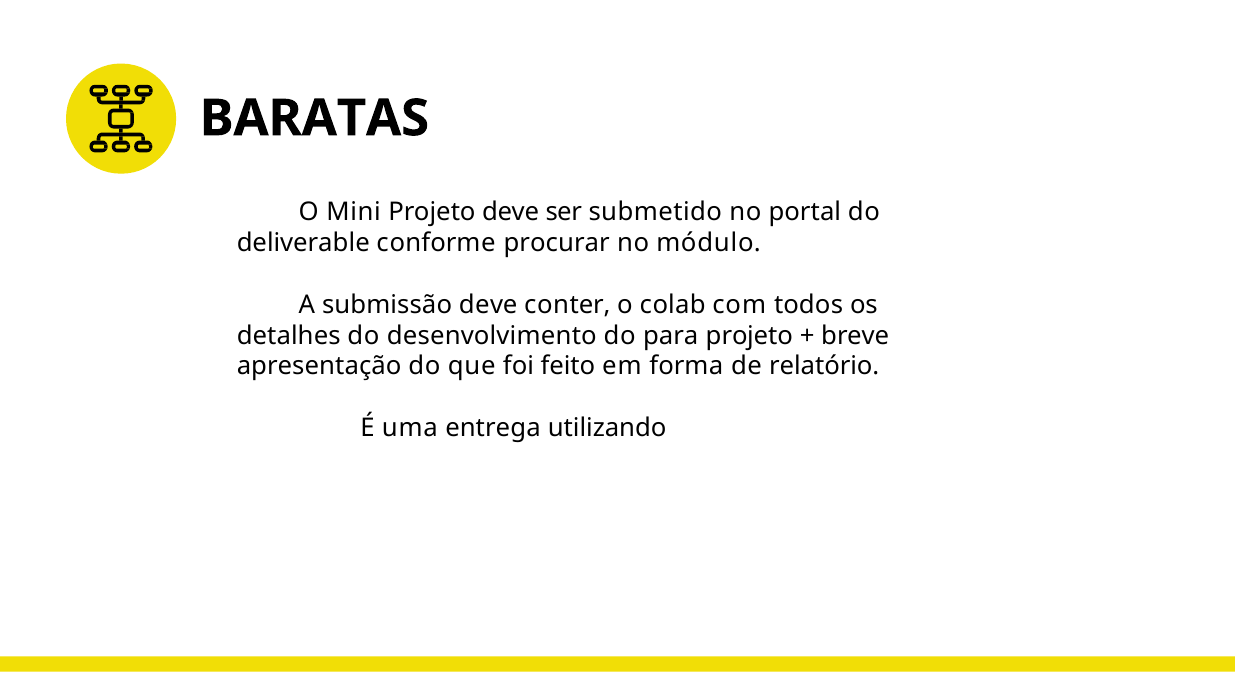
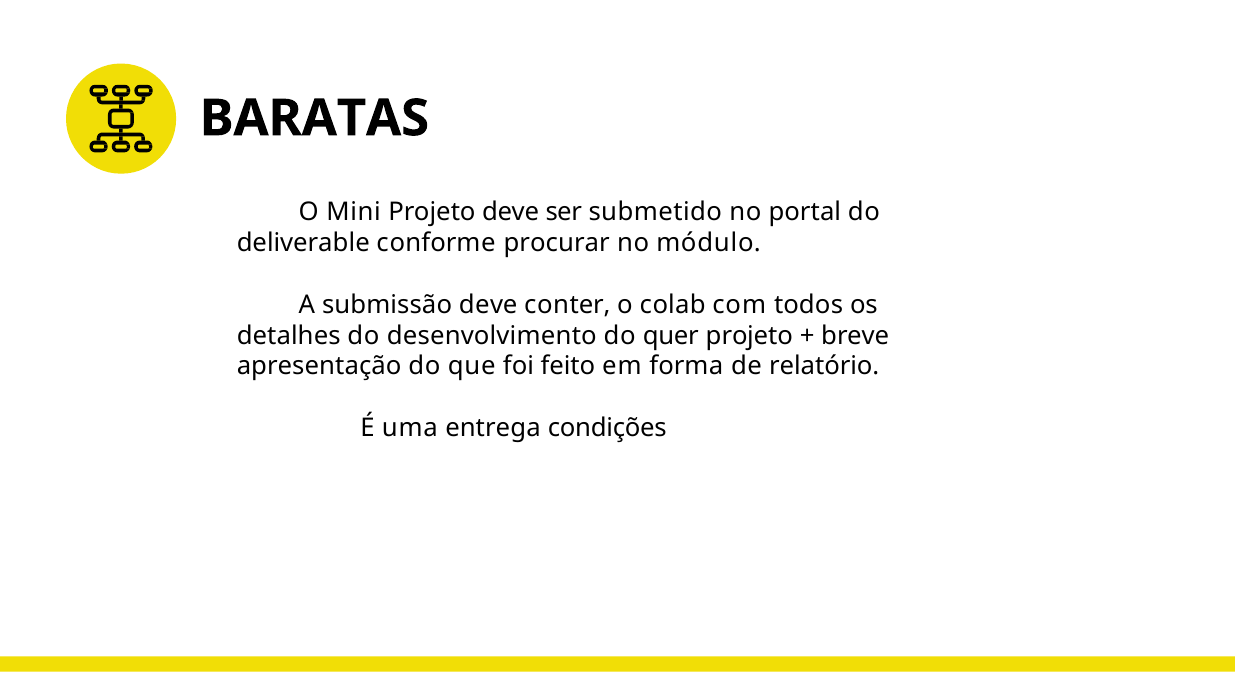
para: para -> quer
utilizando: utilizando -> condições
